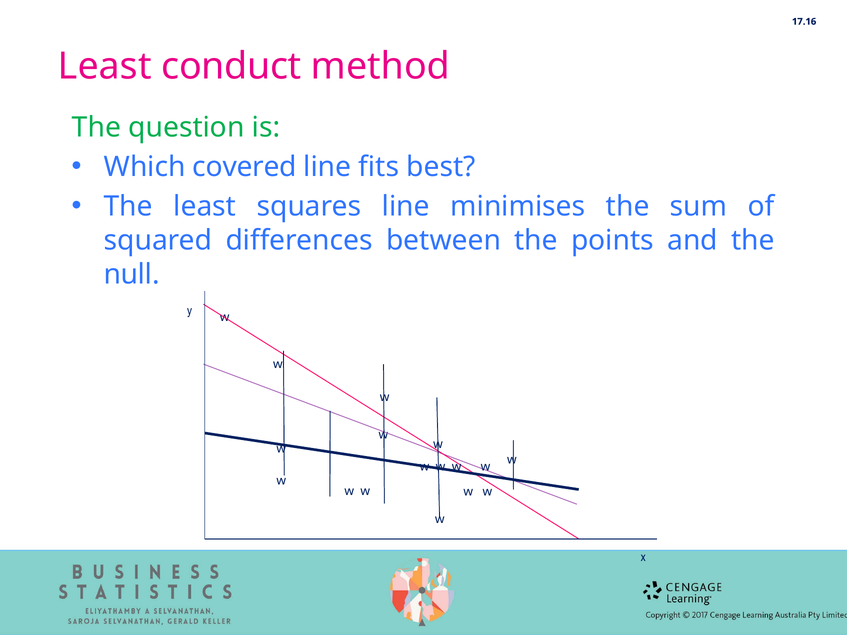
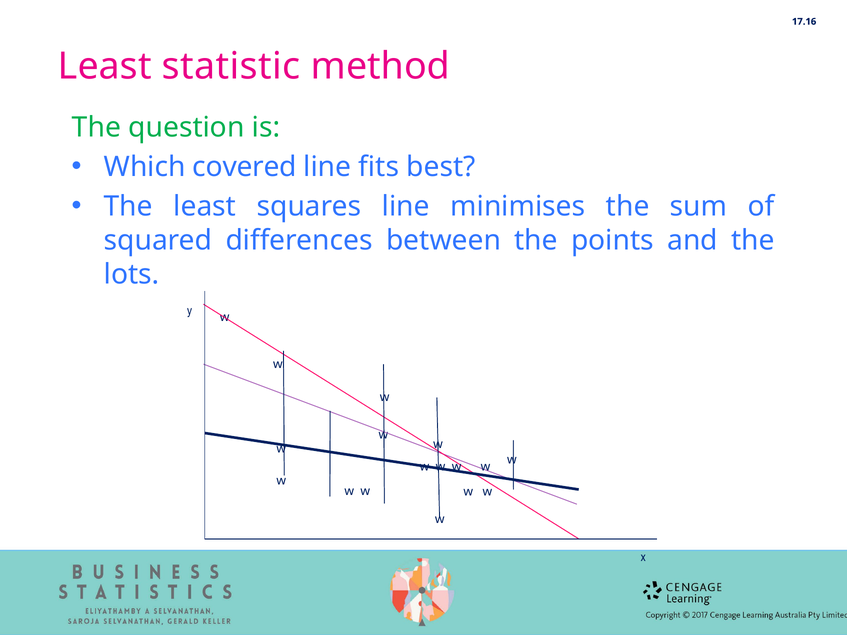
conduct: conduct -> statistic
null: null -> lots
